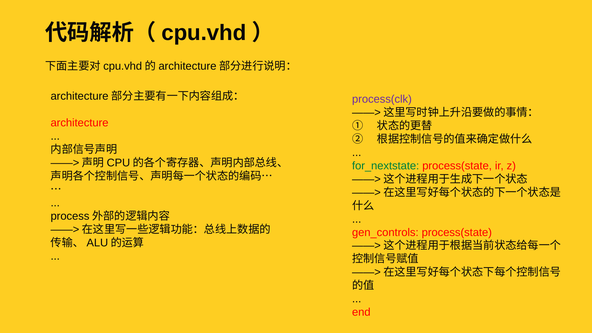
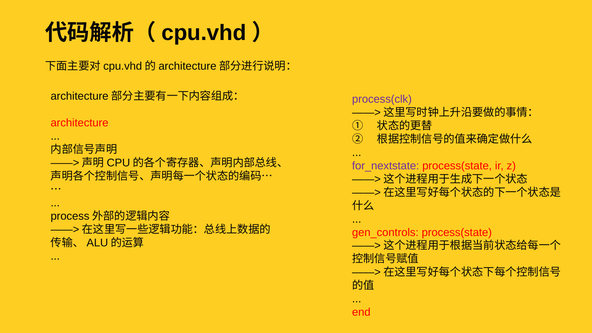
for_nextstate colour: green -> purple
